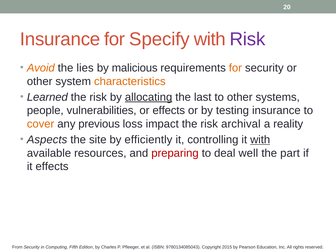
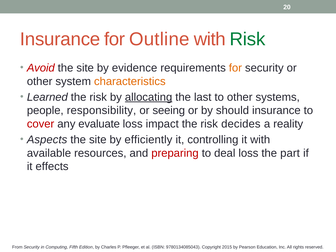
Specify: Specify -> Outline
Risk at (248, 39) colour: purple -> green
Avoid colour: orange -> red
lies at (85, 68): lies -> site
malicious: malicious -> evidence
vulnerabilities: vulnerabilities -> responsibility
or effects: effects -> seeing
testing: testing -> should
cover colour: orange -> red
previous: previous -> evaluate
archival: archival -> decides
with at (260, 140) underline: present -> none
deal well: well -> loss
